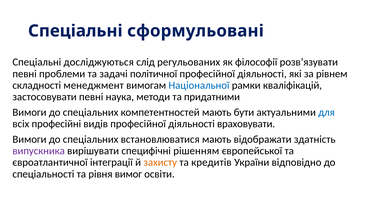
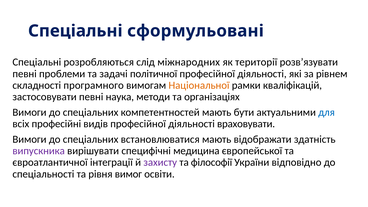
досліджуються: досліджуються -> розробляються
регульованих: регульованих -> міжнародних
філософії: філософії -> території
менеджмент: менеджмент -> програмного
Національної colour: blue -> orange
придатними: придатними -> організаціях
рішенням: рішенням -> медицина
захисту colour: orange -> purple
кредитів: кредитів -> філософії
